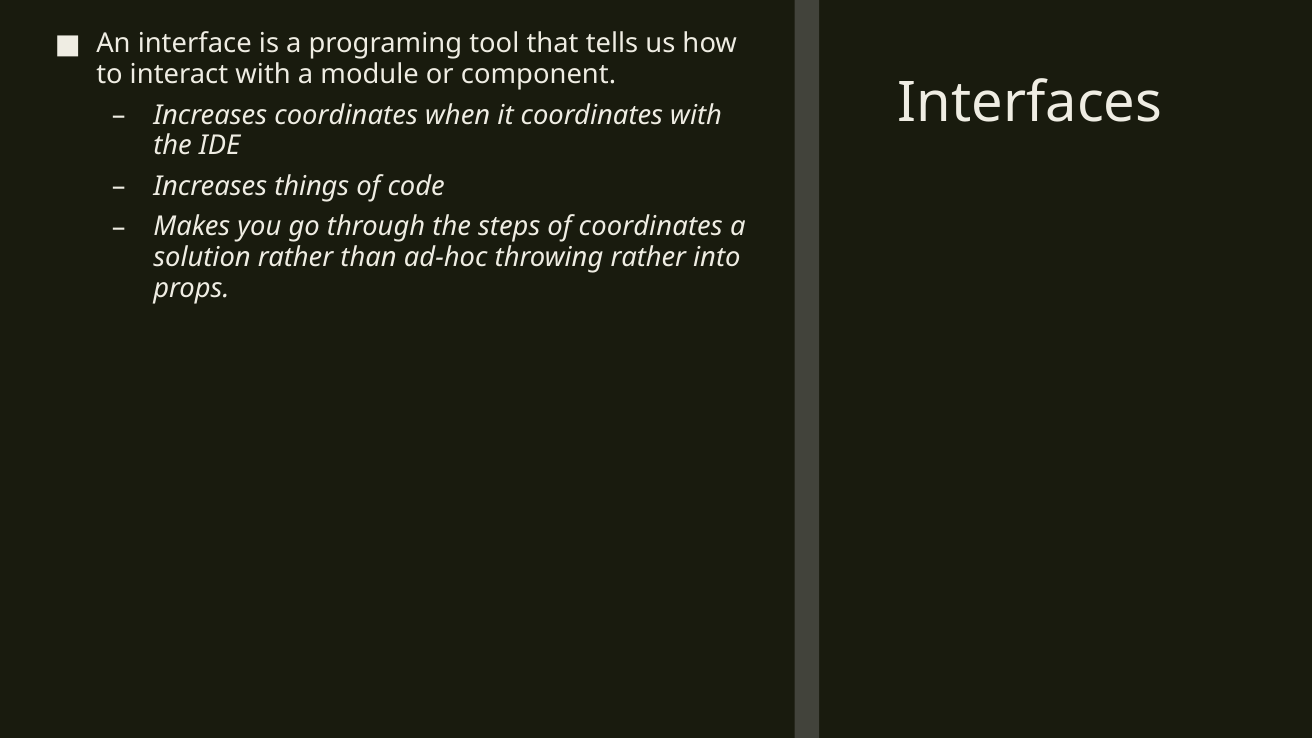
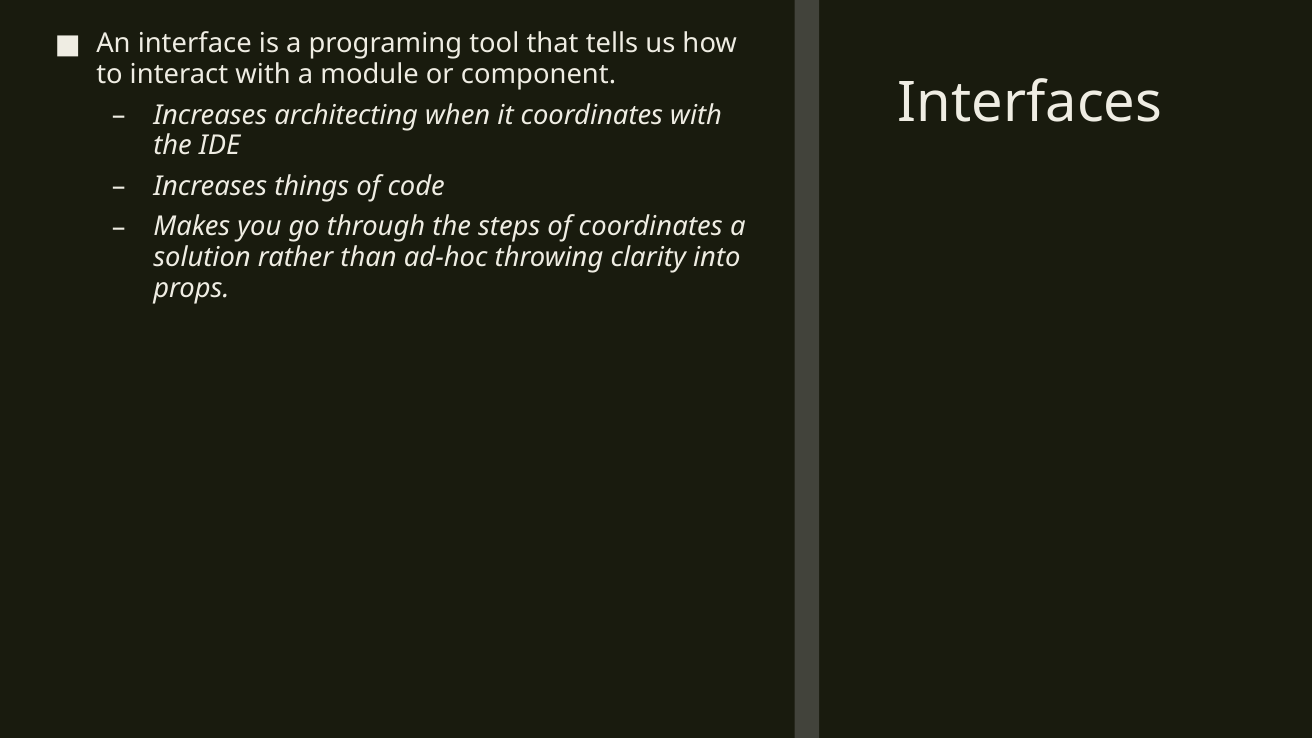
Increases coordinates: coordinates -> architecting
throwing rather: rather -> clarity
